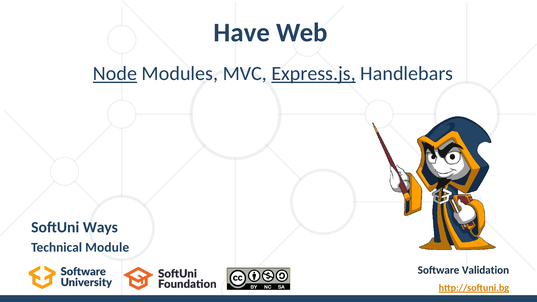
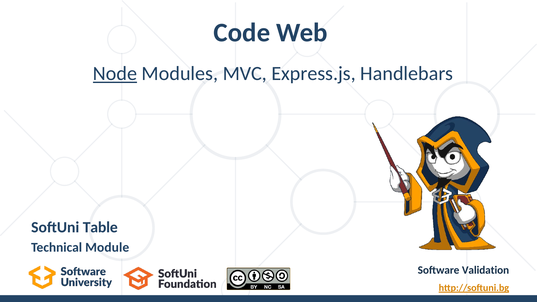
Have: Have -> Code
Express.js underline: present -> none
Ways: Ways -> Table
